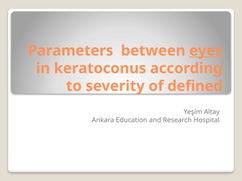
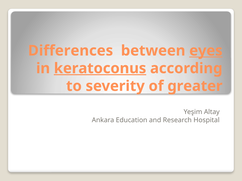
Parameters: Parameters -> Differences
keratoconus underline: none -> present
defined: defined -> greater
